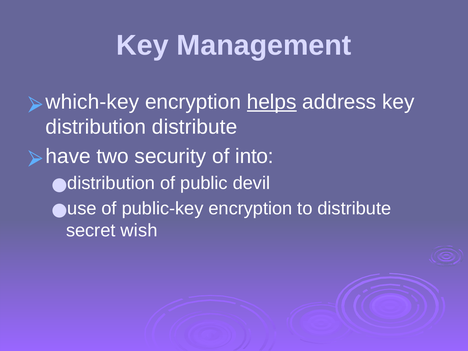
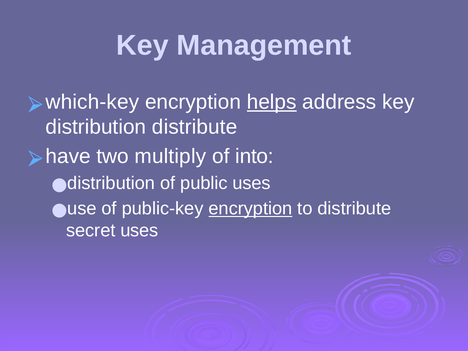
security: security -> multiply
public devil: devil -> uses
encryption at (250, 209) underline: none -> present
secret wish: wish -> uses
